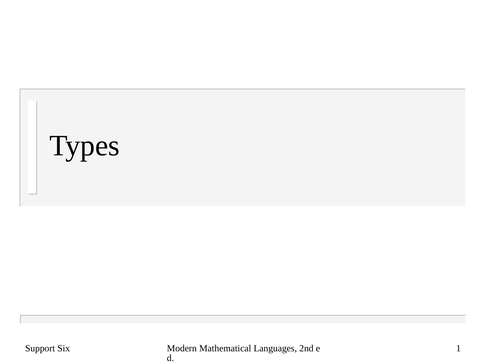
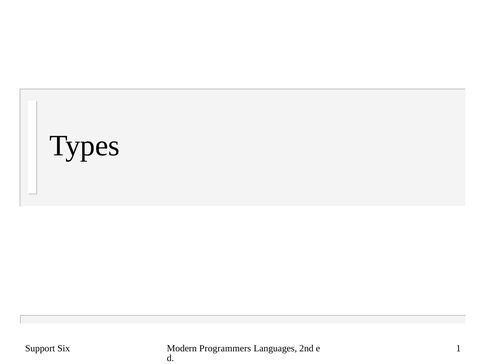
Mathematical: Mathematical -> Programmers
